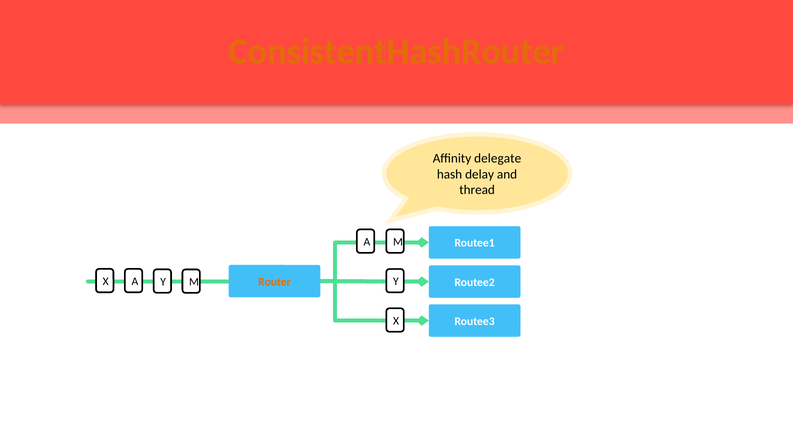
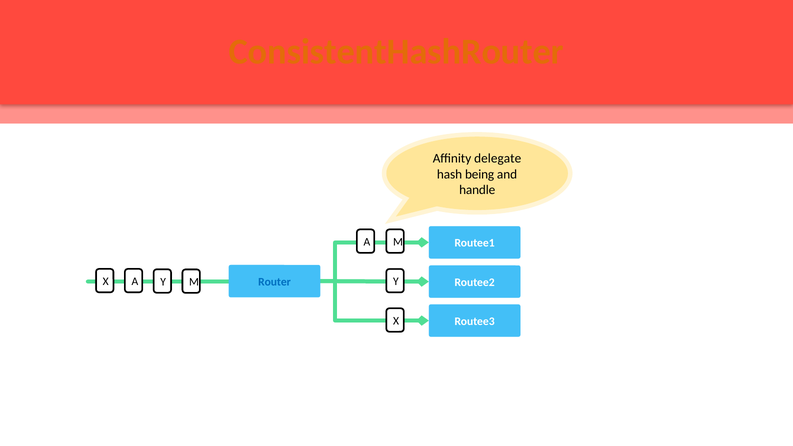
delay: delay -> being
thread: thread -> handle
Router colour: orange -> blue
